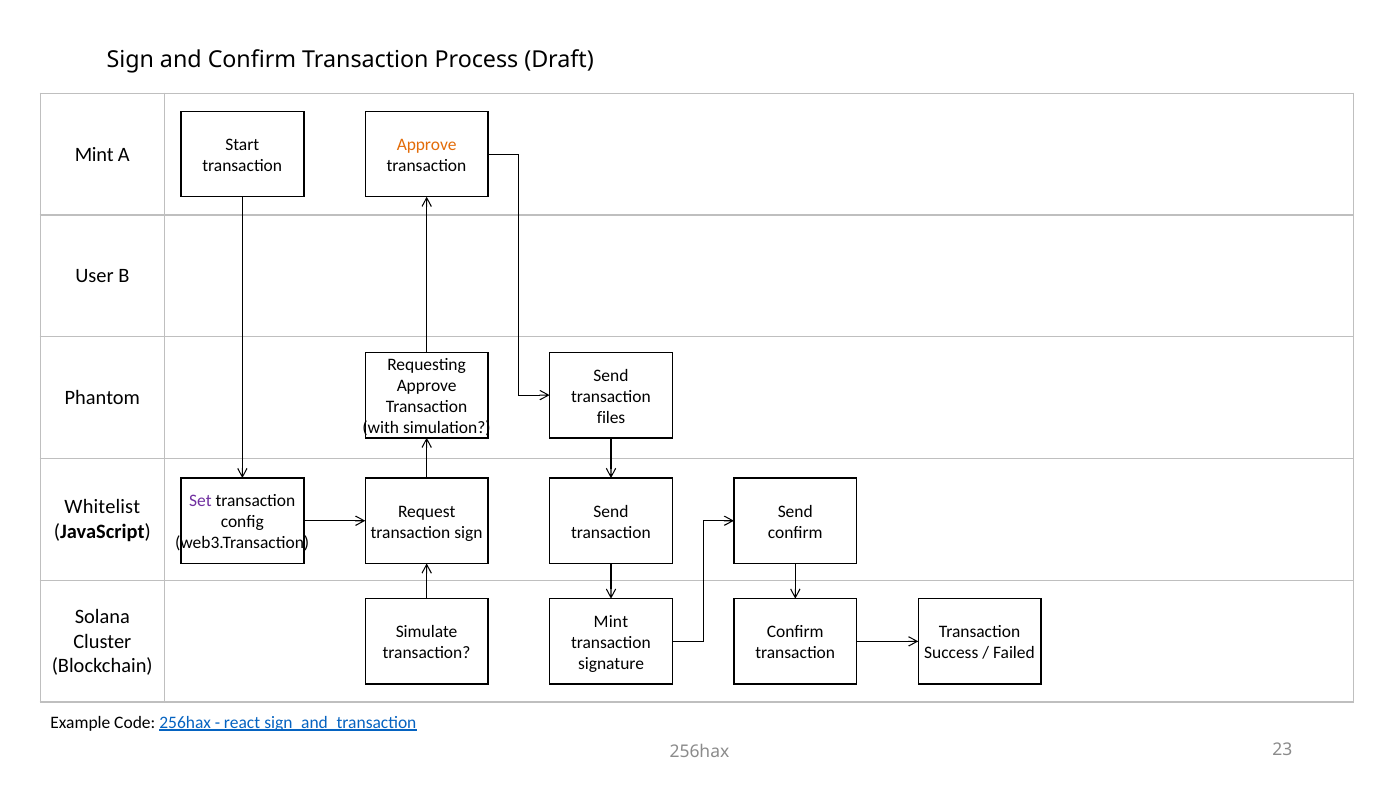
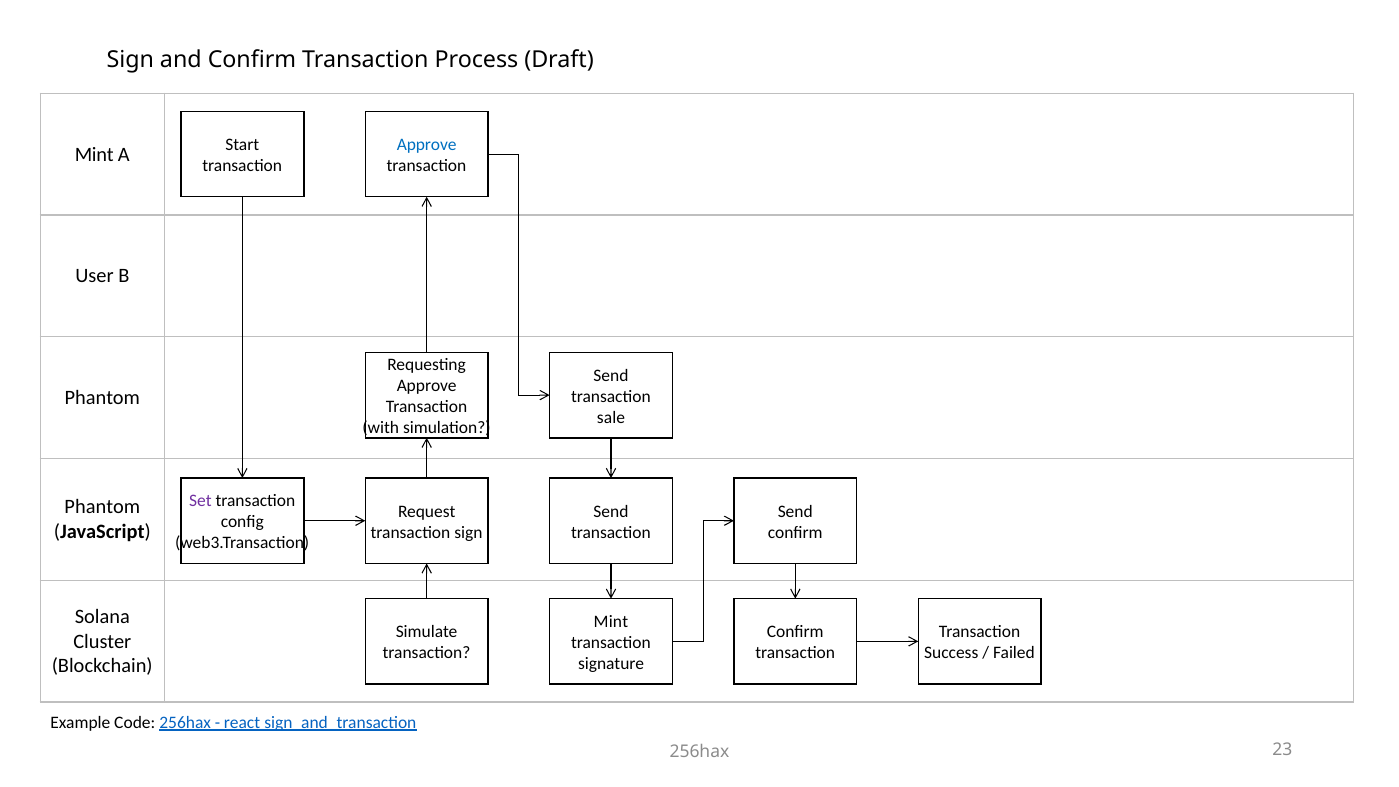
Approve at (427, 145) colour: orange -> blue
files: files -> sale
Whitelist at (102, 507): Whitelist -> Phantom
